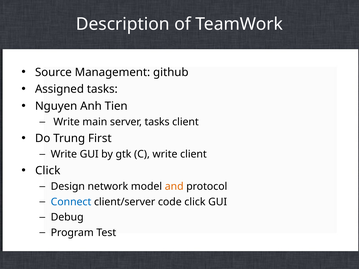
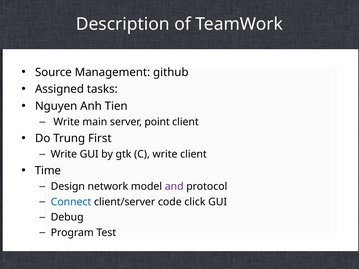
server tasks: tasks -> point
Click at (48, 171): Click -> Time
and colour: orange -> purple
